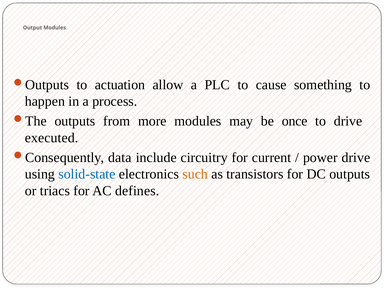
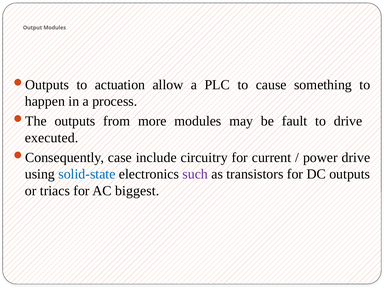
once: once -> fault
data: data -> case
such colour: orange -> purple
defines: defines -> biggest
